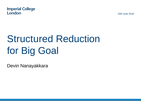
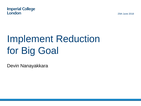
Structured: Structured -> Implement
